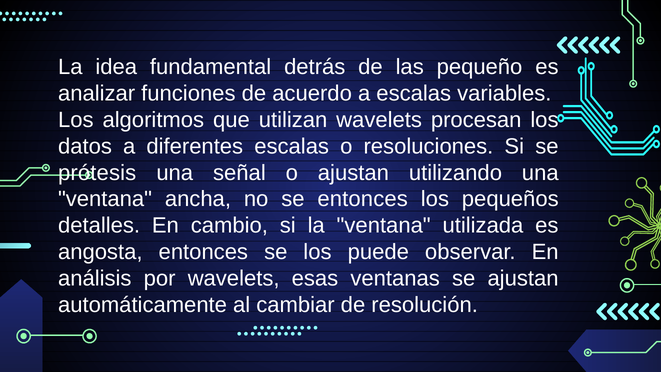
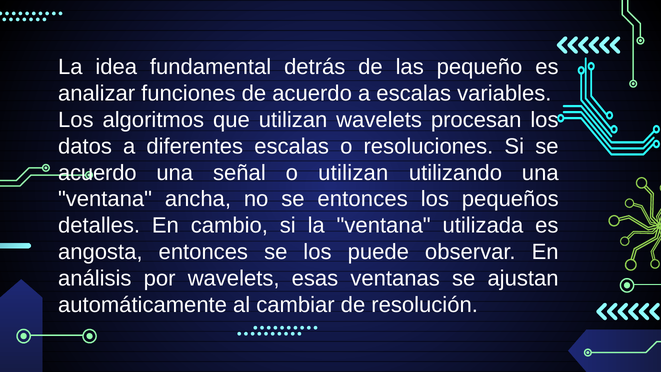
prótesis at (97, 173): prótesis -> acuerdo
o ajustan: ajustan -> utilizan
